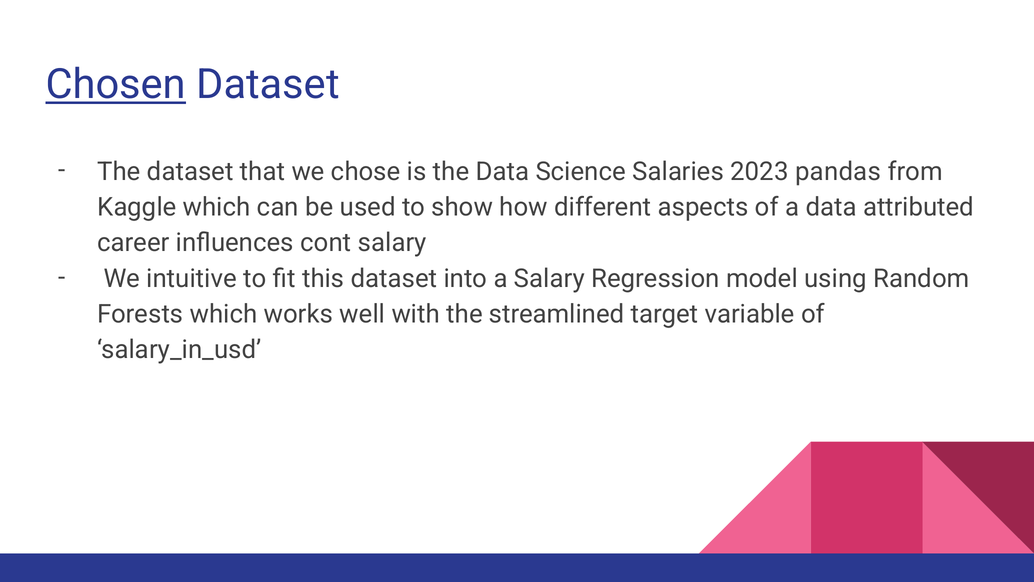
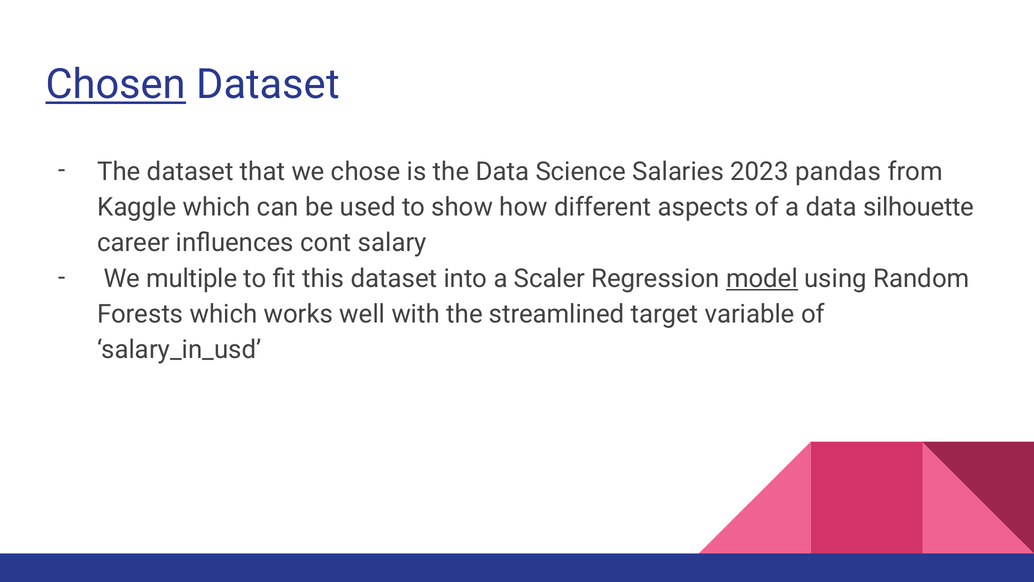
attributed: attributed -> silhouette
intuitive: intuitive -> multiple
a Salary: Salary -> Scaler
model underline: none -> present
